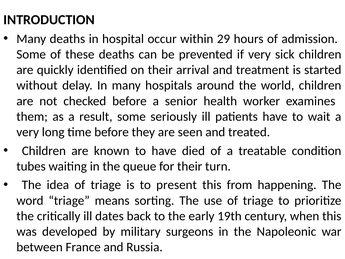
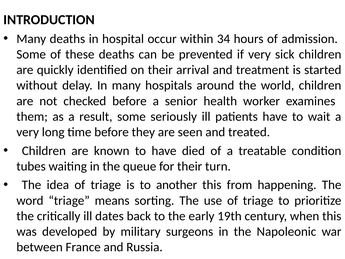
29: 29 -> 34
present: present -> another
